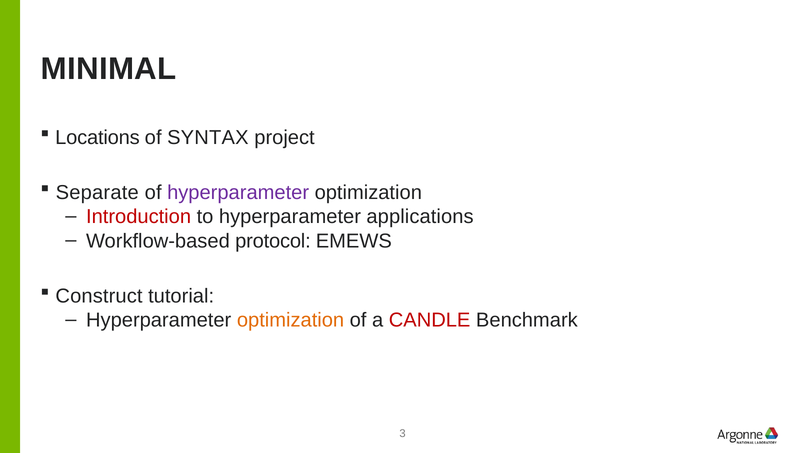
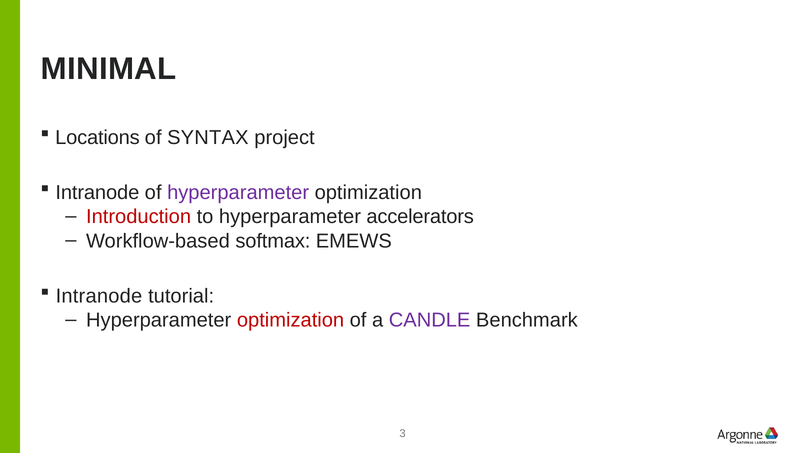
Separate at (97, 192): Separate -> Intranode
applications: applications -> accelerators
protocol: protocol -> softmax
Construct at (99, 296): Construct -> Intranode
optimization at (291, 320) colour: orange -> red
CANDLE colour: red -> purple
